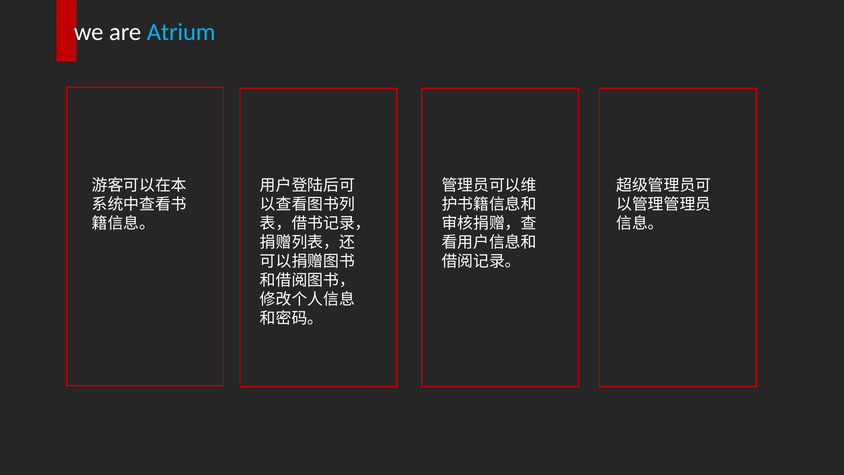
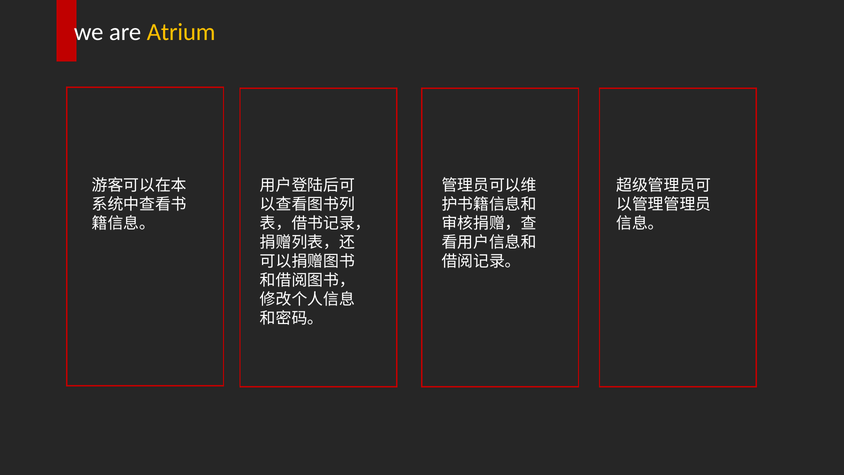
Atrium colour: light blue -> yellow
